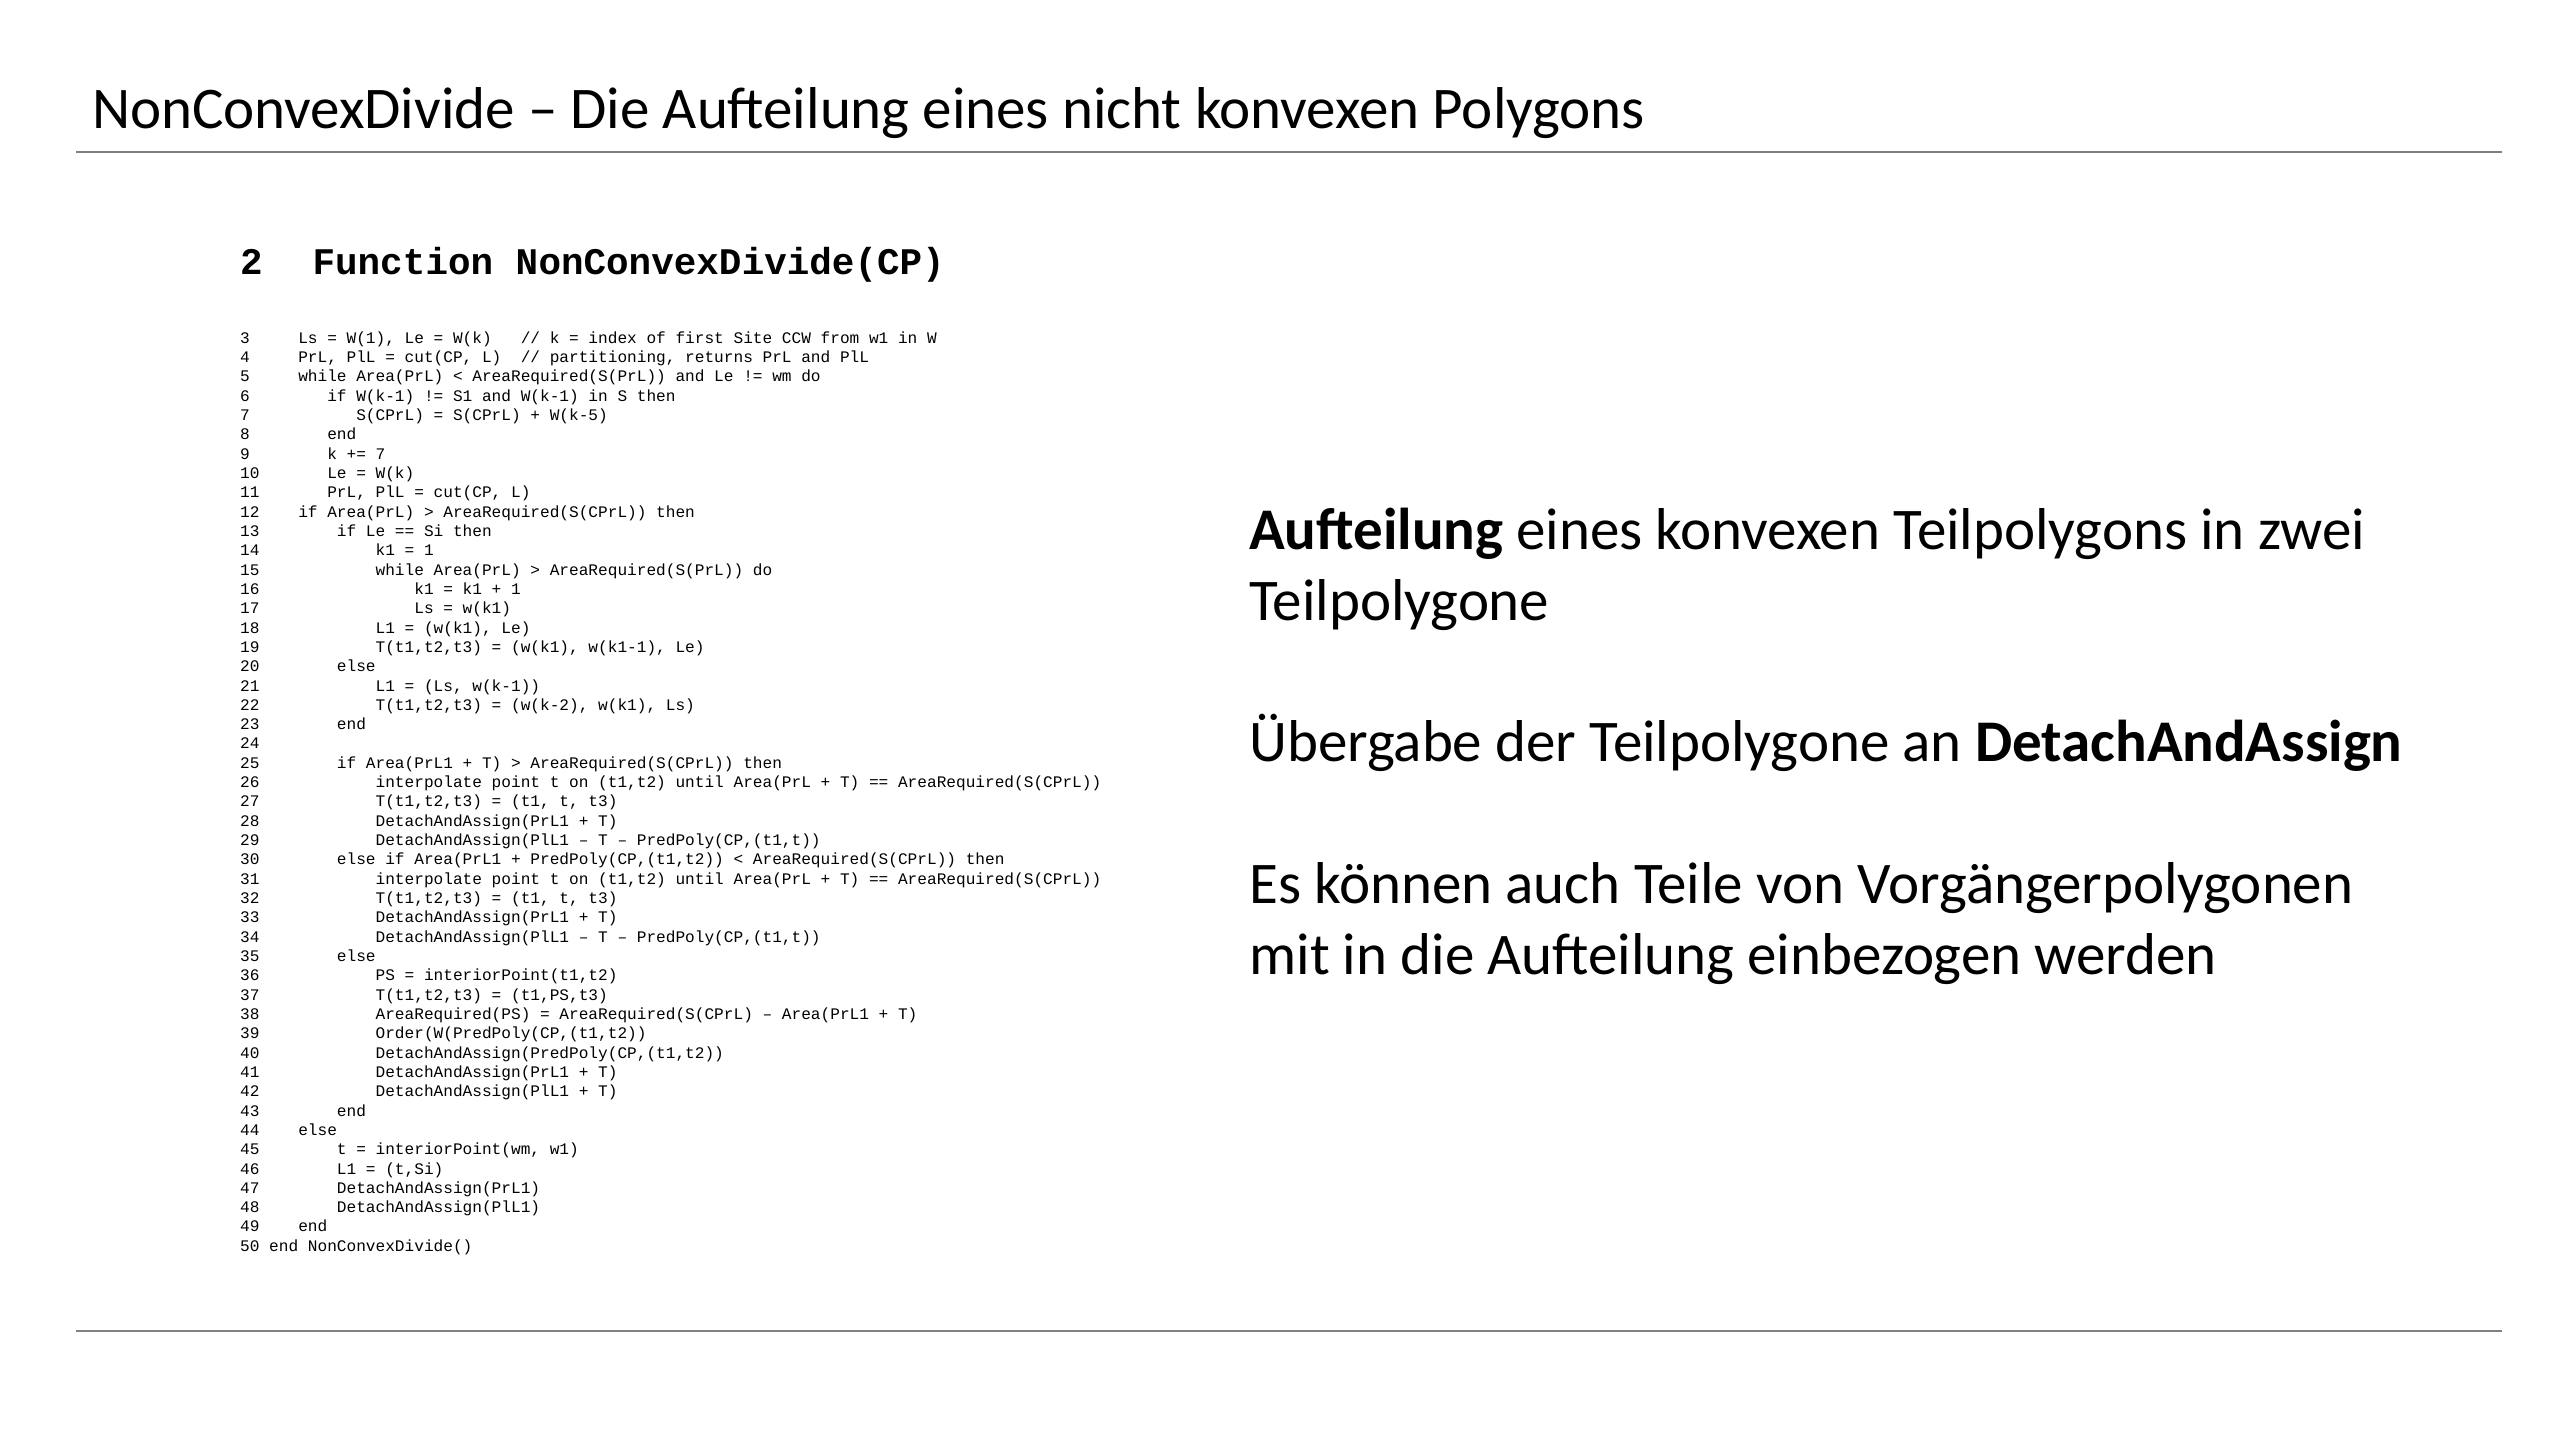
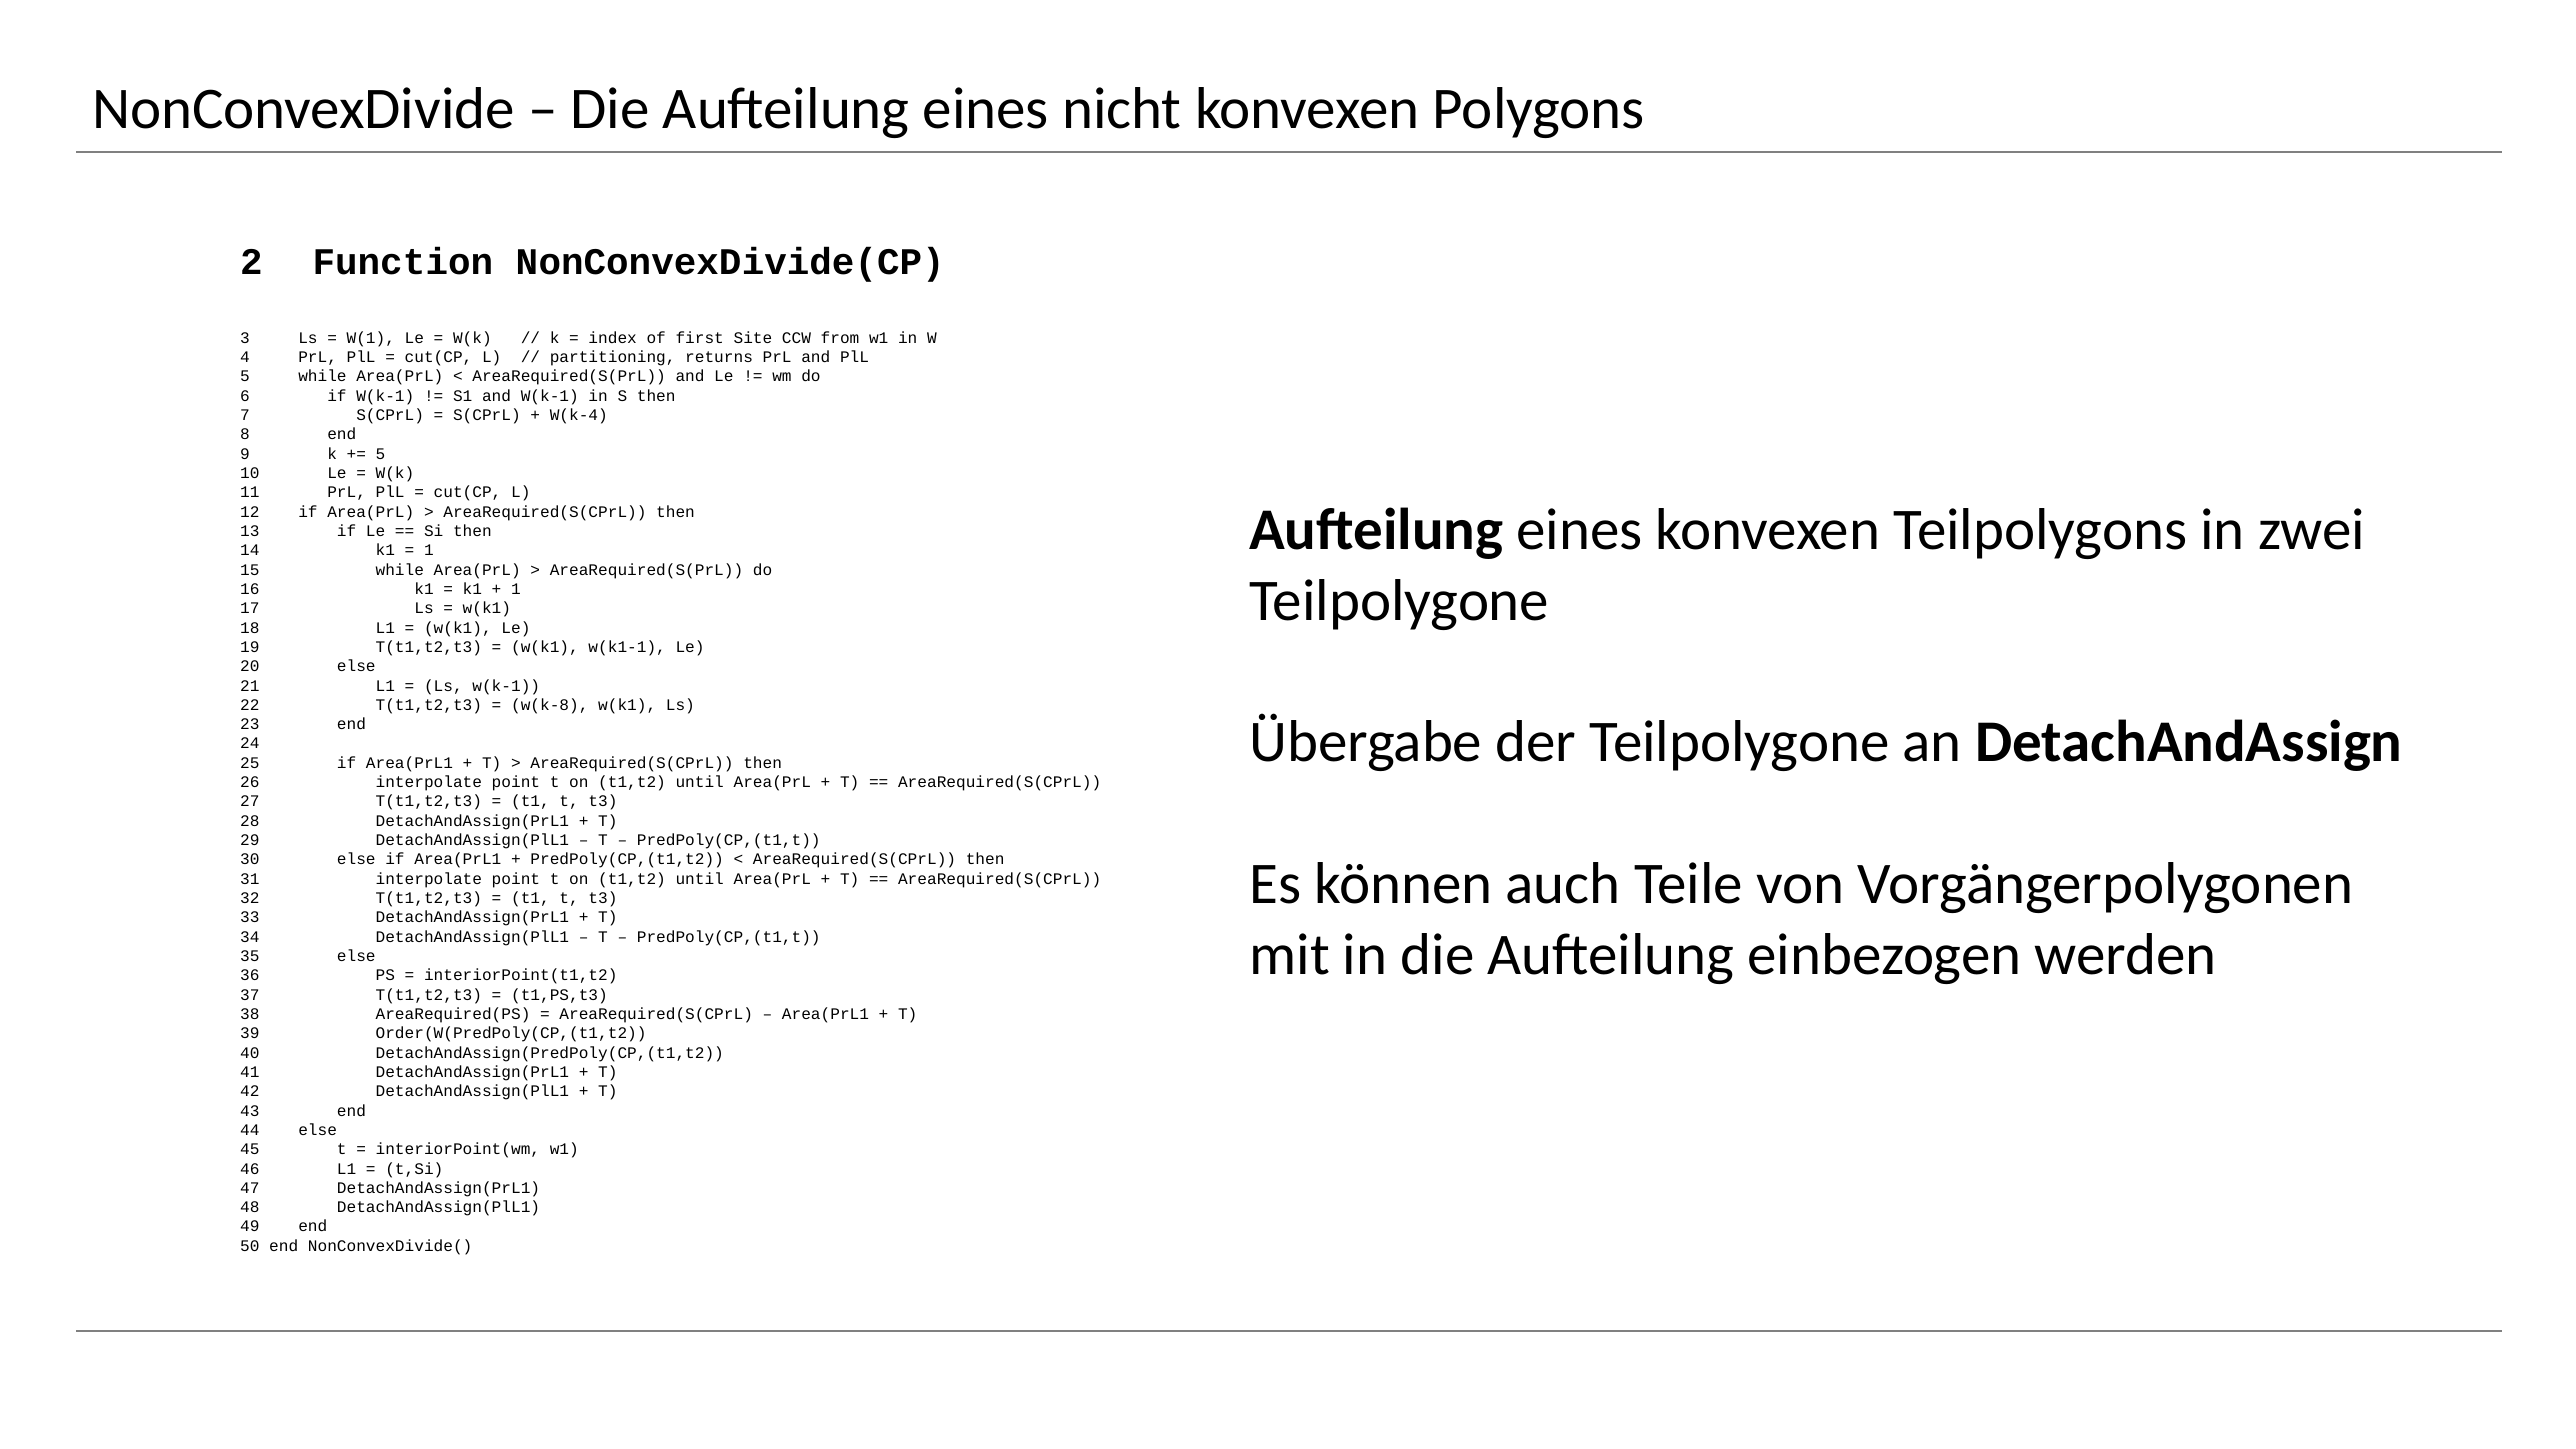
W(k-5: W(k-5 -> W(k-4
7 at (380, 454): 7 -> 5
w(k-2: w(k-2 -> w(k-8
